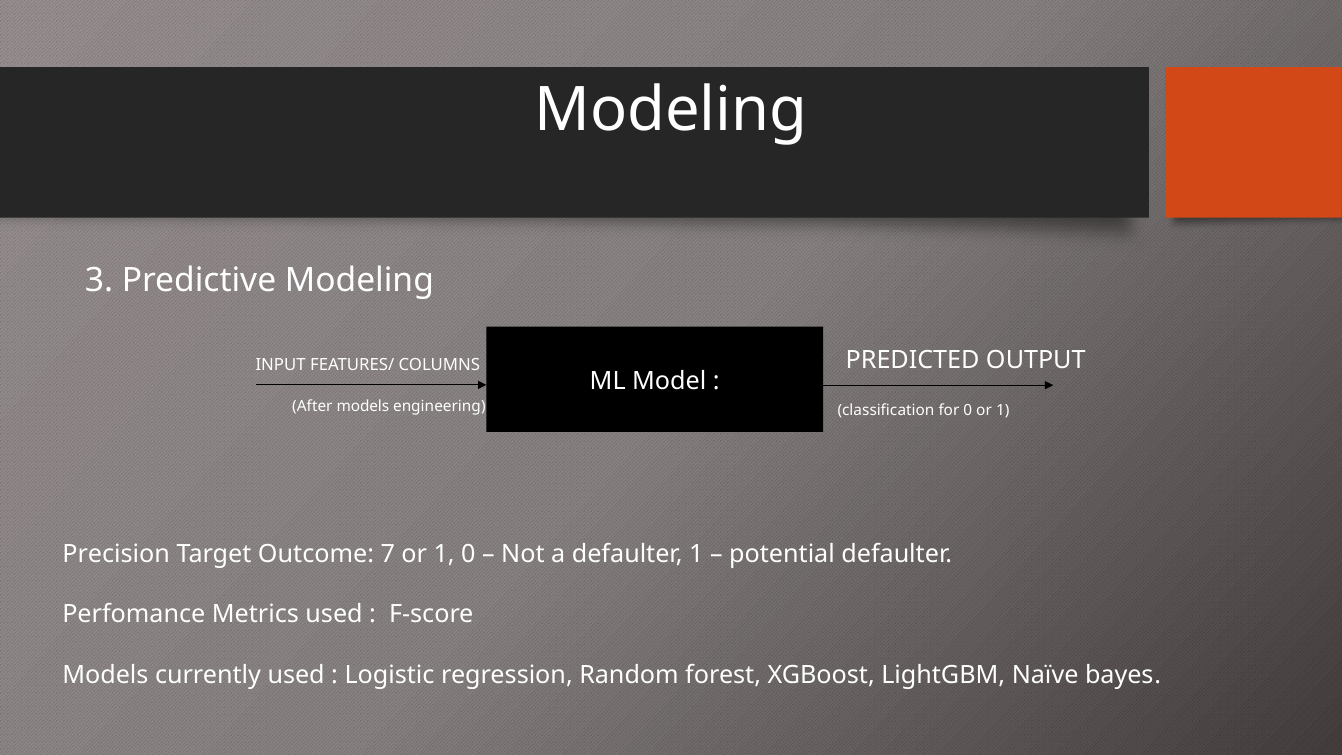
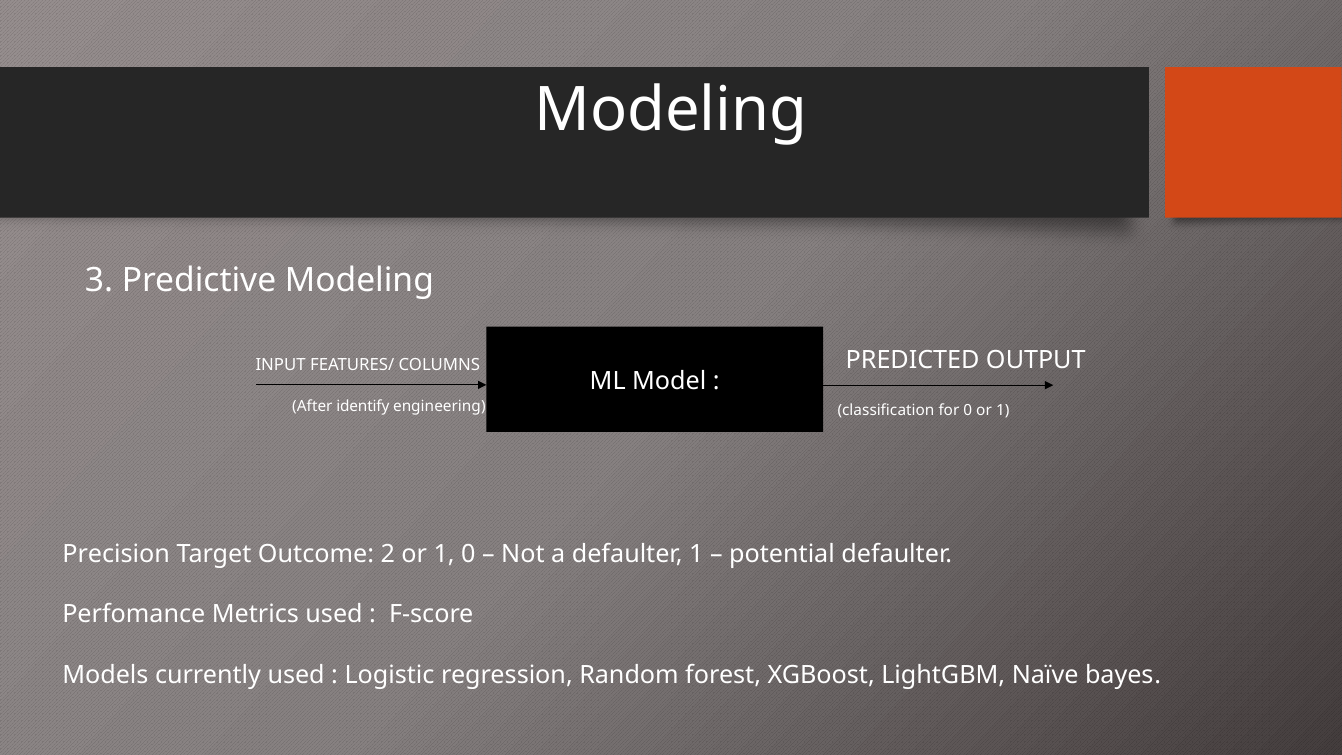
After models: models -> identify
7: 7 -> 2
